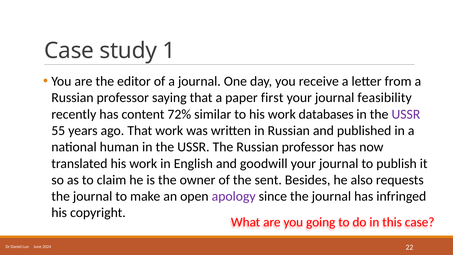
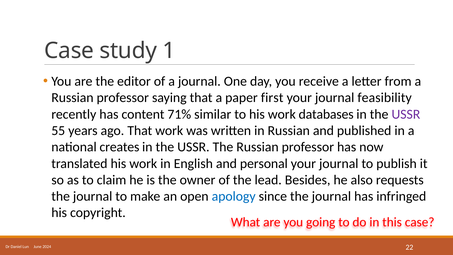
72%: 72% -> 71%
human: human -> creates
goodwill: goodwill -> personal
sent: sent -> lead
apology colour: purple -> blue
